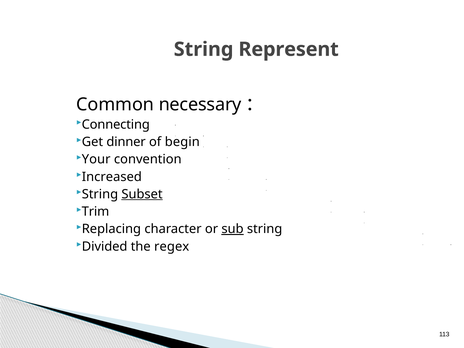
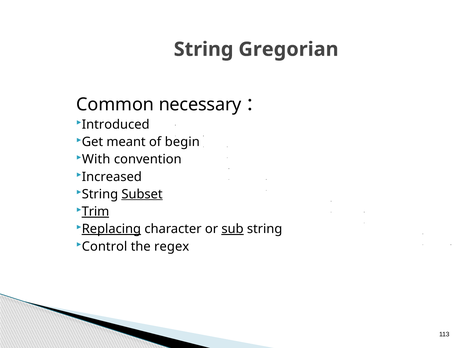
Represent: Represent -> Gregorian
Connecting: Connecting -> Introduced
dinner: dinner -> meant
Your: Your -> With
Trim underline: none -> present
Replacing underline: none -> present
Divided: Divided -> Control
